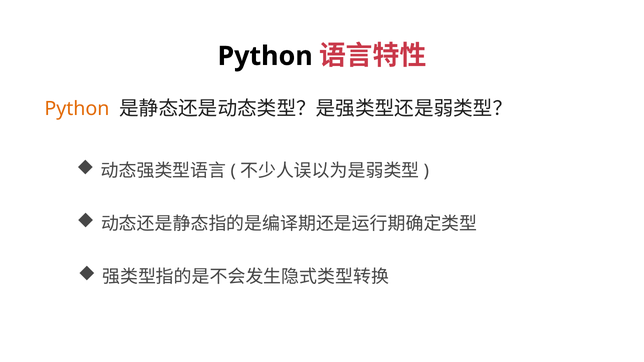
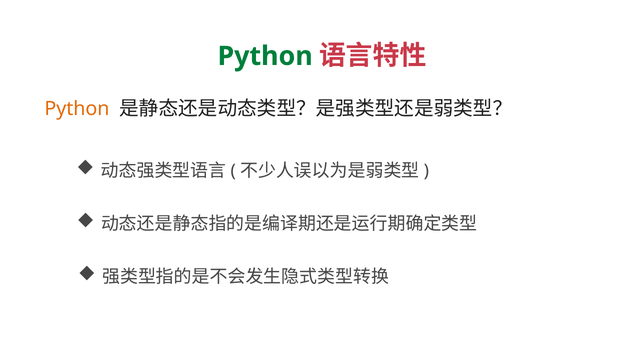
Python at (265, 56) colour: black -> green
